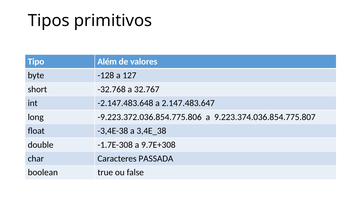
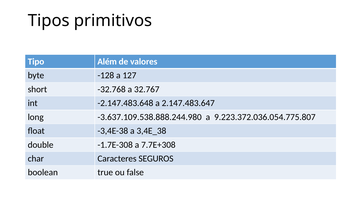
-9.223.372.036.854.775.806: -9.223.372.036.854.775.806 -> -3.637.109.538.888.244.980
9.223.374.036.854.775.807: 9.223.374.036.854.775.807 -> 9.223.372.036.054.775.807
9.7E+308: 9.7E+308 -> 7.7E+308
PASSADA: PASSADA -> SEGUROS
